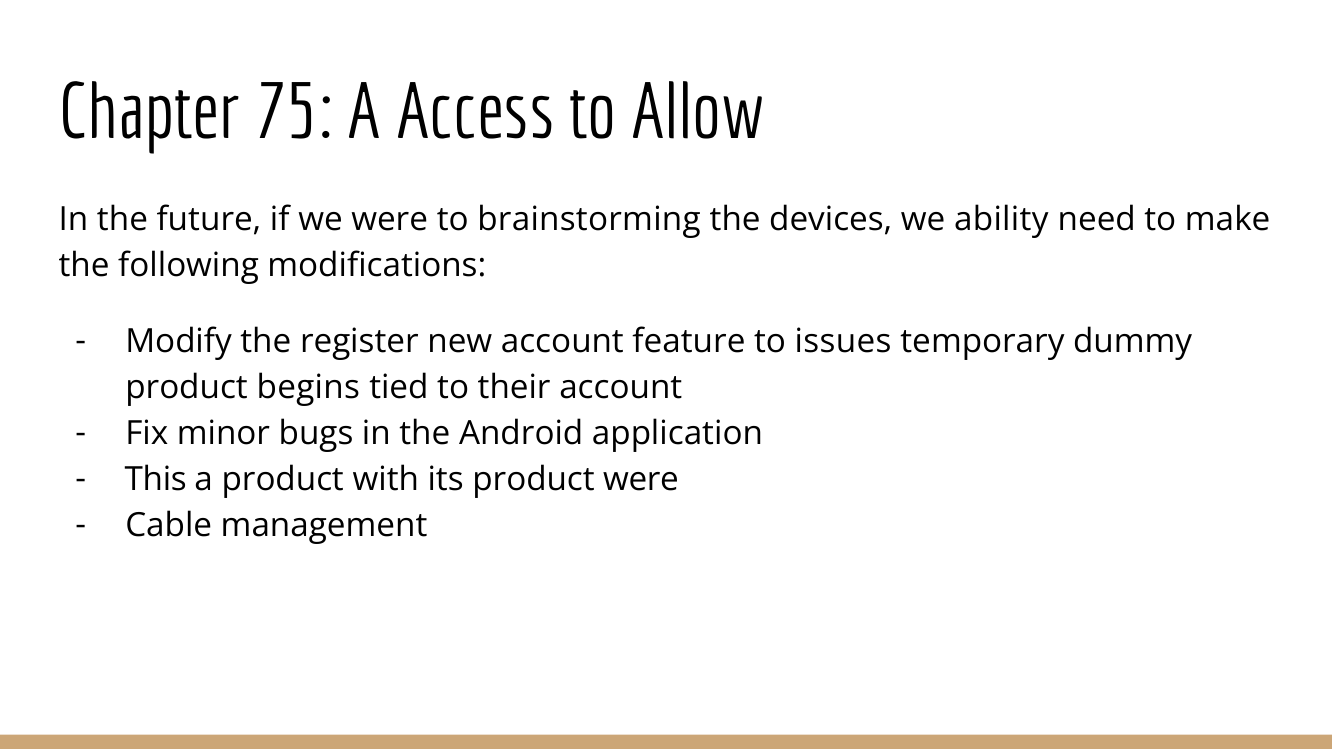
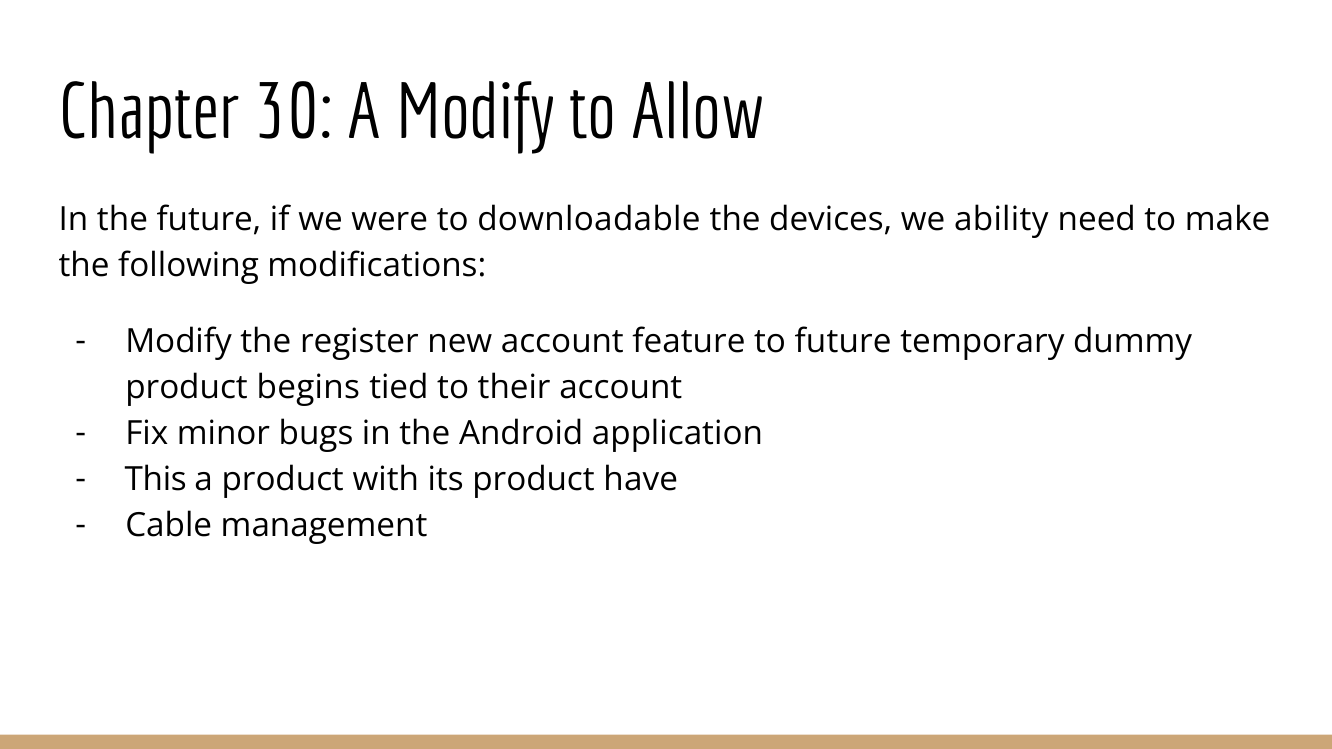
75: 75 -> 30
A Access: Access -> Modify
brainstorming: brainstorming -> downloadable
to issues: issues -> future
product were: were -> have
